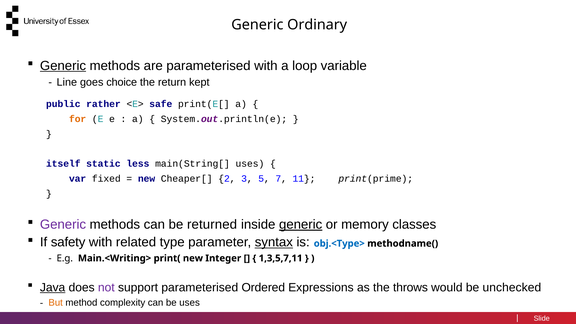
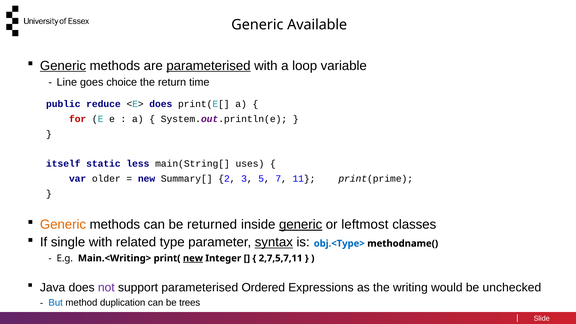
Ordinary: Ordinary -> Available
parameterised at (208, 66) underline: none -> present
kept: kept -> time
rather: rather -> reduce
<E> safe: safe -> does
for colour: orange -> red
fixed: fixed -> older
Cheaper[: Cheaper[ -> Summary[
Generic at (63, 224) colour: purple -> orange
memory: memory -> leftmost
safety: safety -> single
new at (193, 258) underline: none -> present
1,3,5,7,11: 1,3,5,7,11 -> 2,7,5,7,11
Java underline: present -> none
throws: throws -> writing
But colour: orange -> blue
complexity: complexity -> duplication
be uses: uses -> trees
